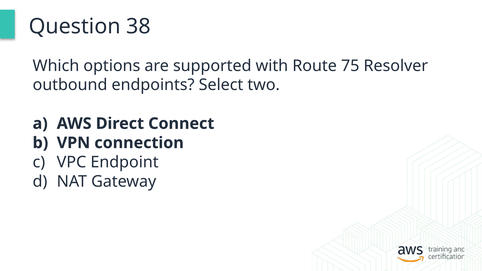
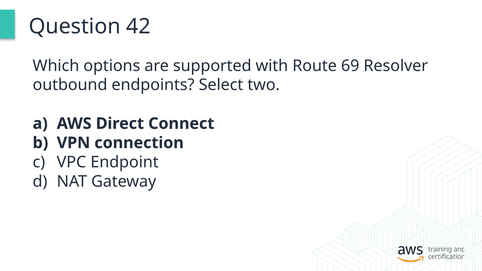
38: 38 -> 42
75: 75 -> 69
